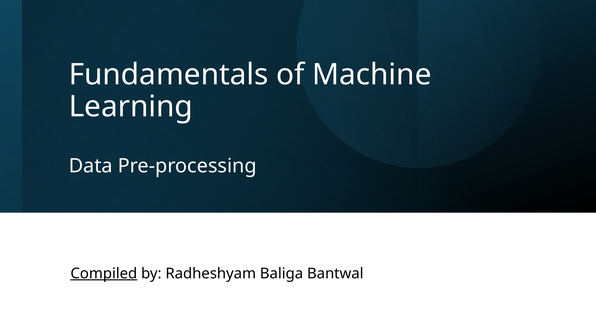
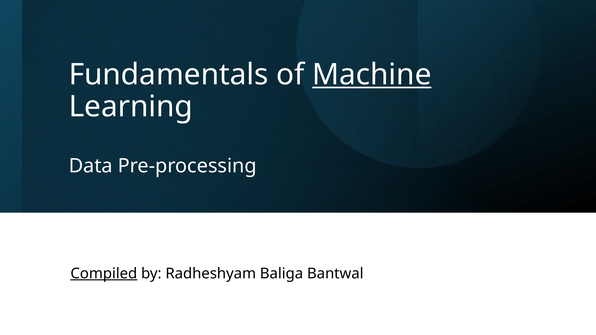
Machine underline: none -> present
